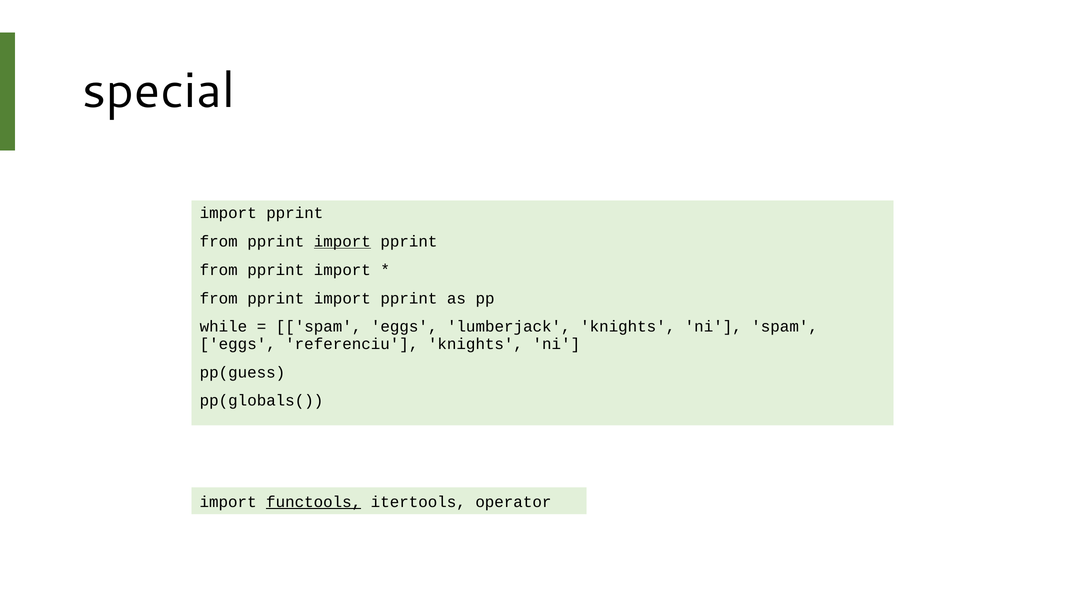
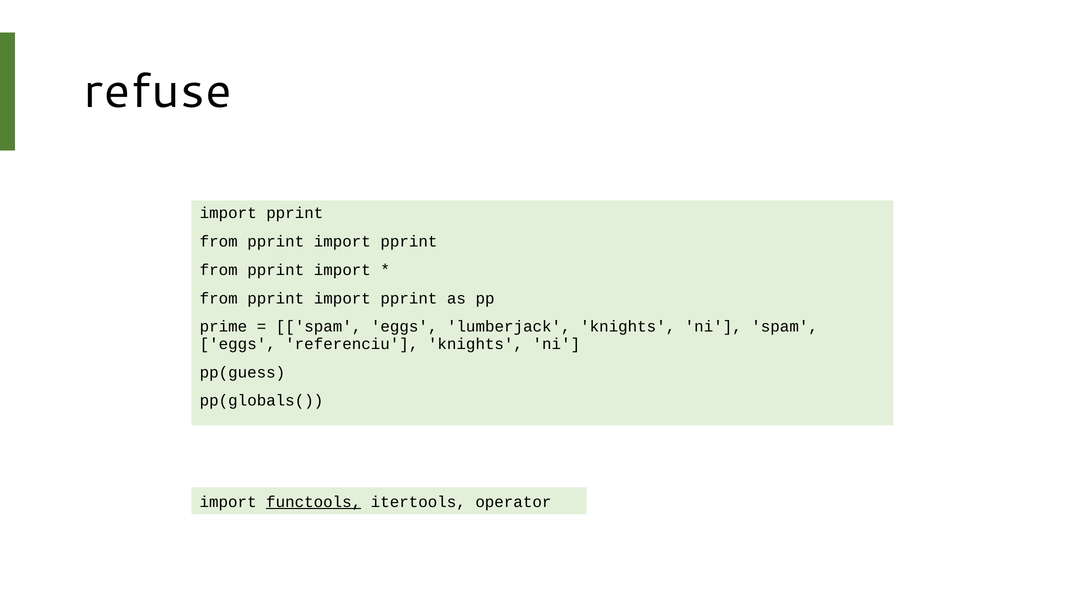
special: special -> refuse
import at (342, 242) underline: present -> none
while: while -> prime
